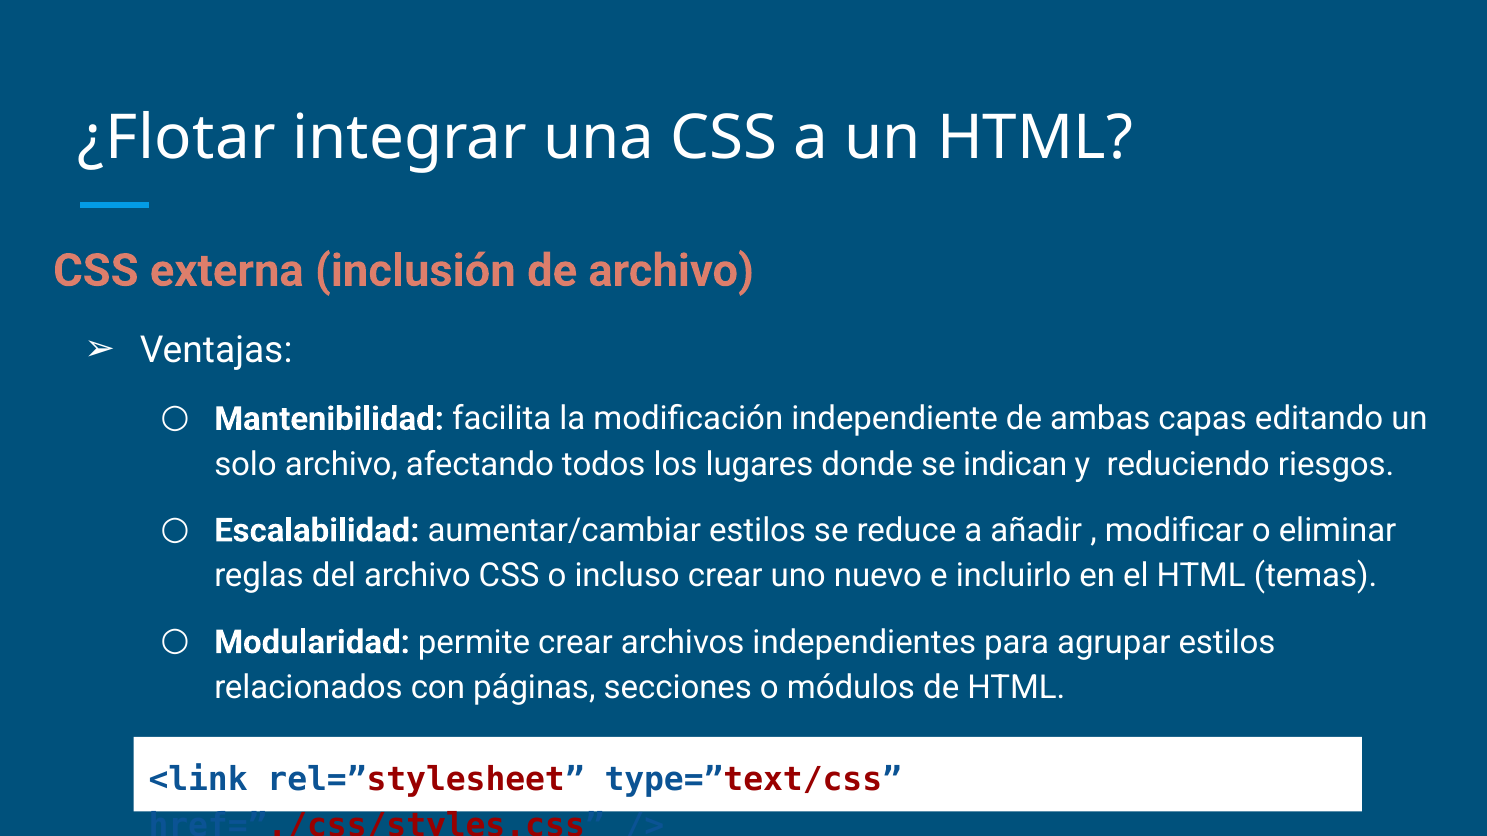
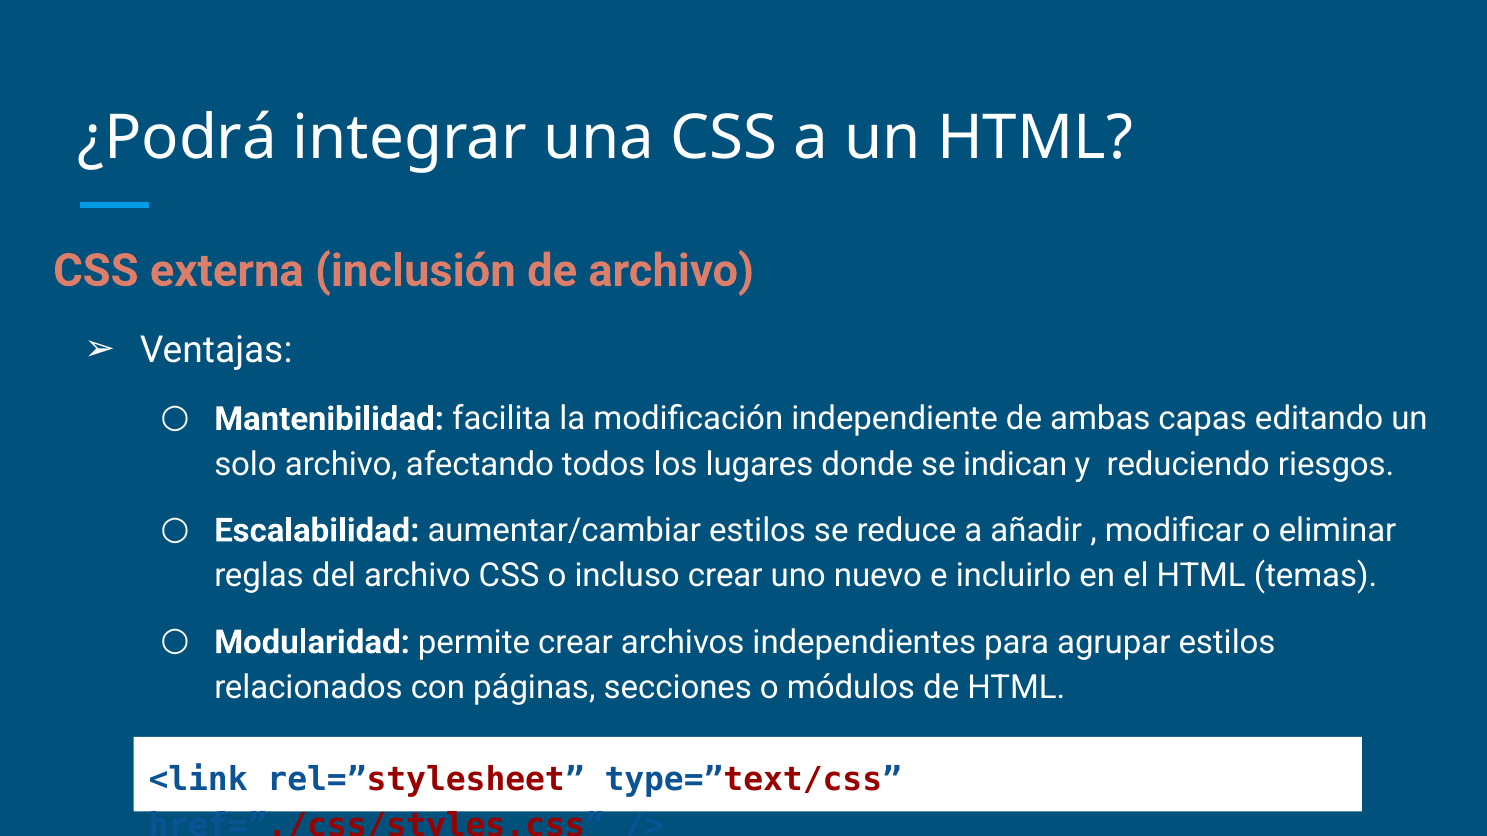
¿Flotar: ¿Flotar -> ¿Podrá
